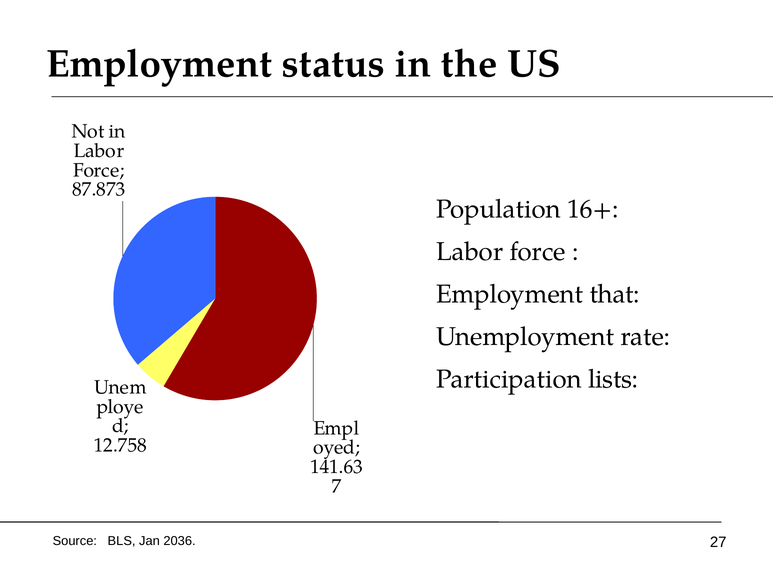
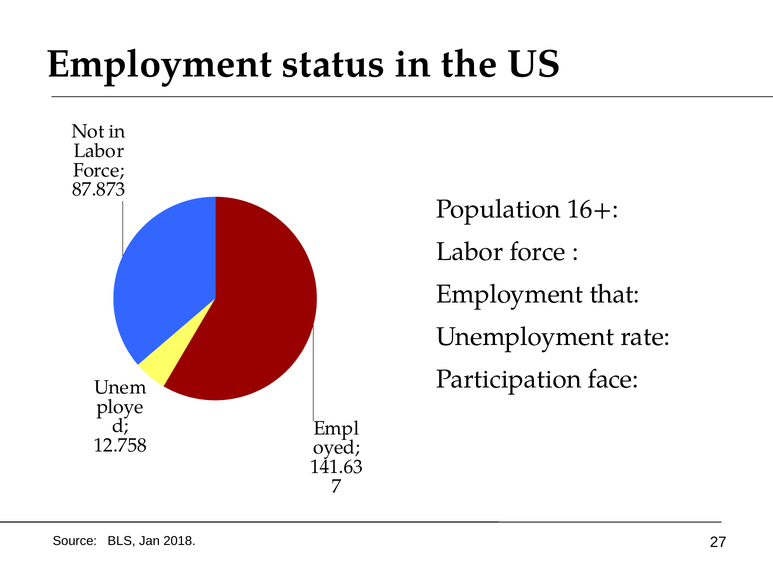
lists: lists -> face
2036: 2036 -> 2018
